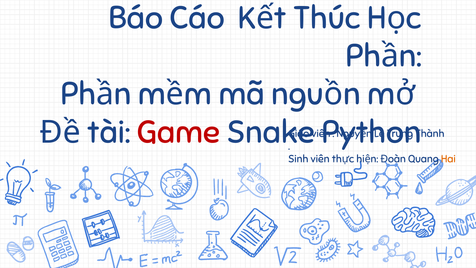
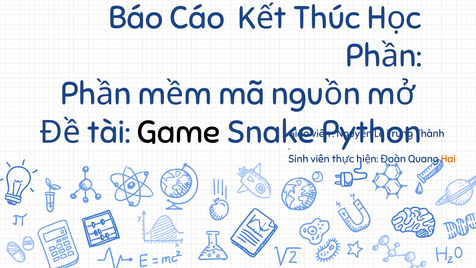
Game colour: red -> black
